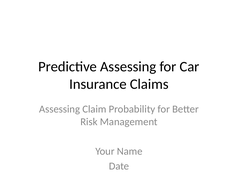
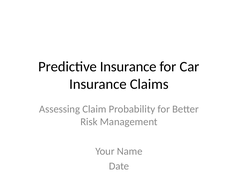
Predictive Assessing: Assessing -> Insurance
